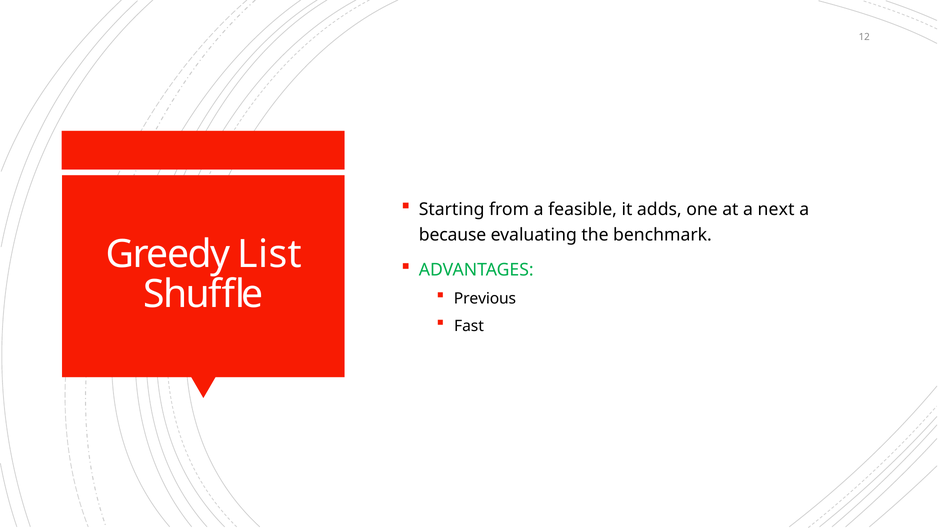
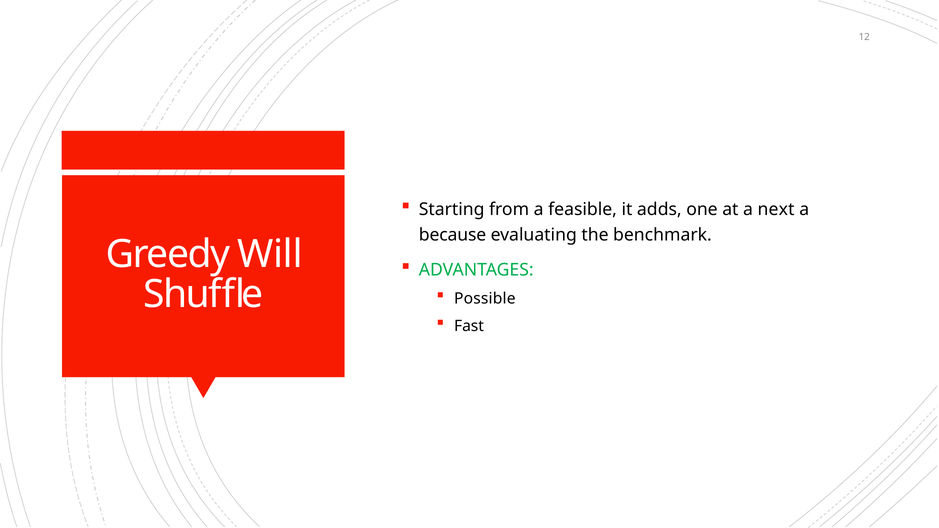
List: List -> Will
Previous: Previous -> Possible
